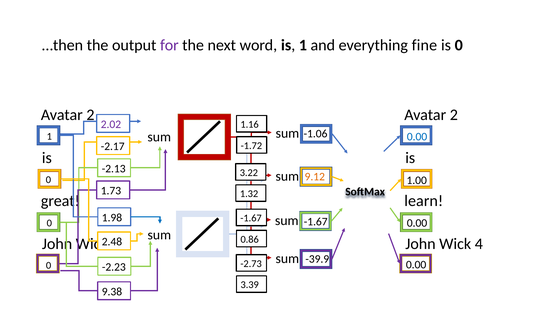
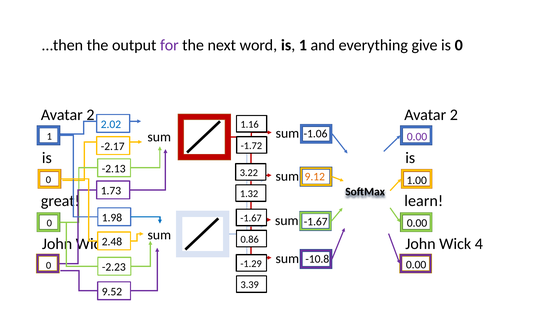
fine: fine -> give
2.02 colour: purple -> blue
0.00 at (417, 136) colour: blue -> purple
-39.9: -39.9 -> -10.8
-2.73: -2.73 -> -1.29
9.38: 9.38 -> 9.52
